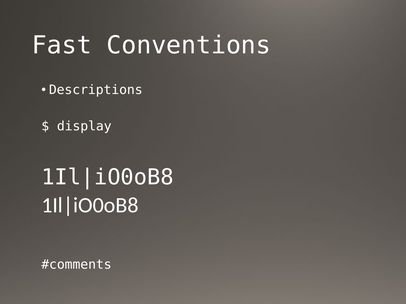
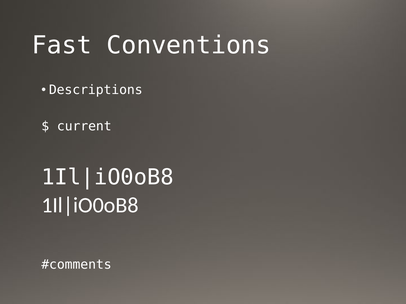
display: display -> current
